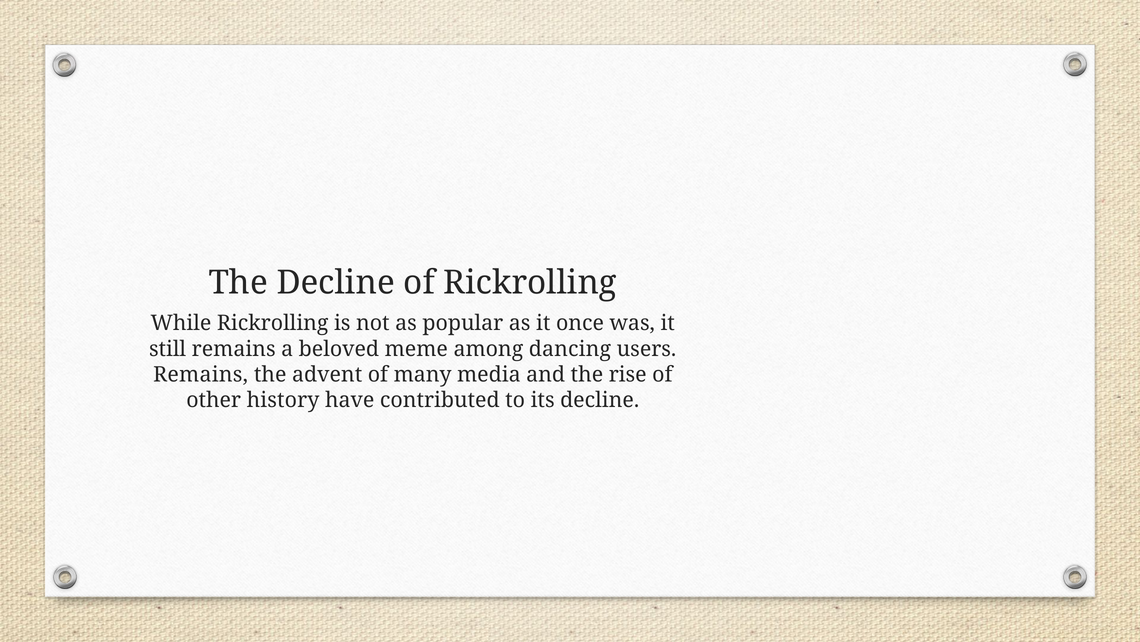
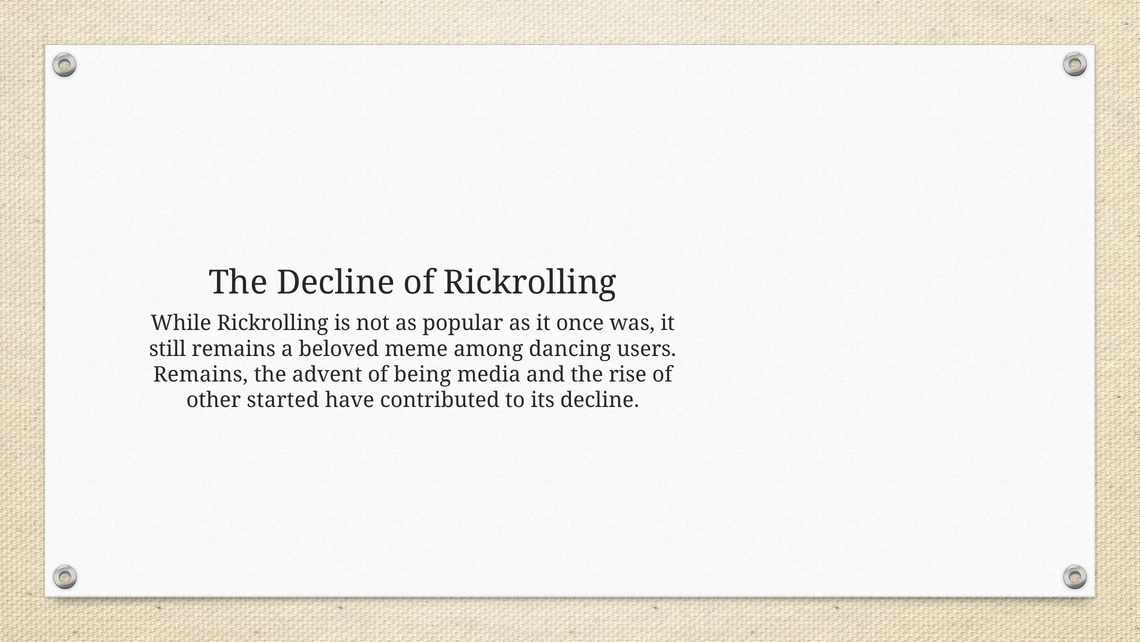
many: many -> being
history: history -> started
